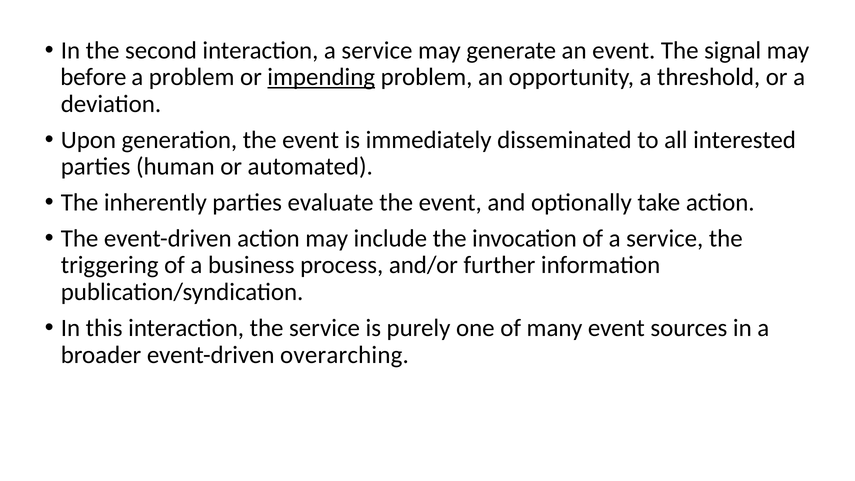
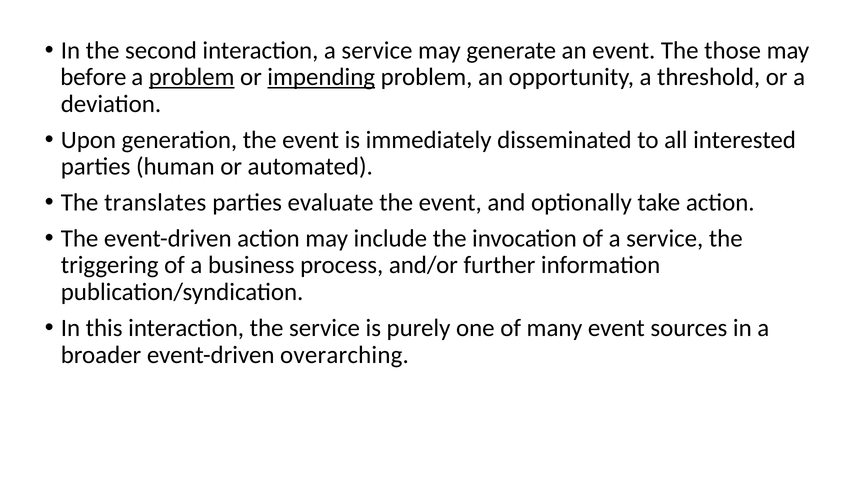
signal: signal -> those
problem at (192, 77) underline: none -> present
inherently: inherently -> translates
